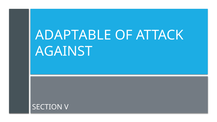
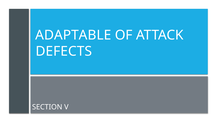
AGAINST: AGAINST -> DEFECTS
